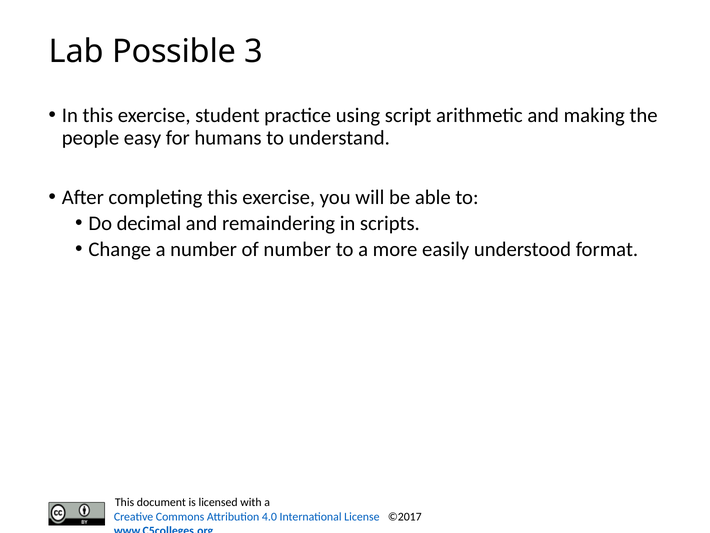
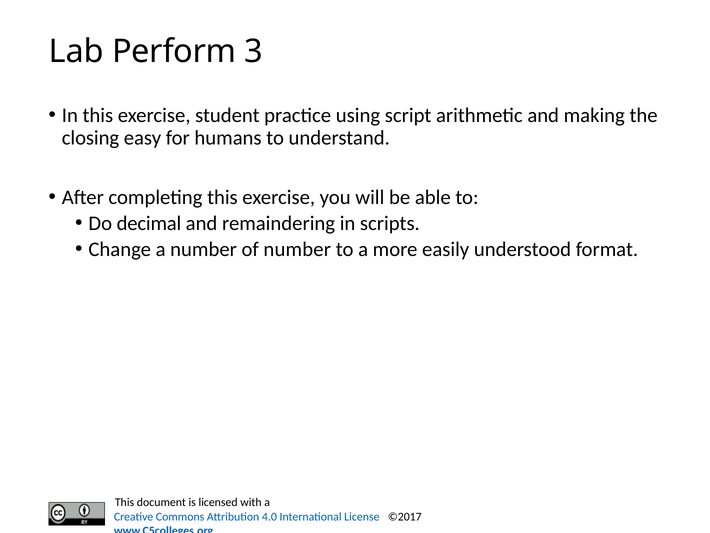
Possible: Possible -> Perform
people: people -> closing
